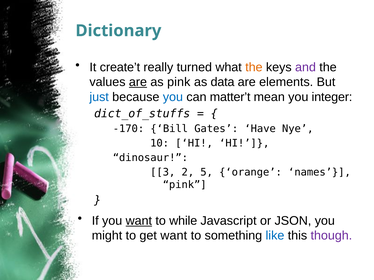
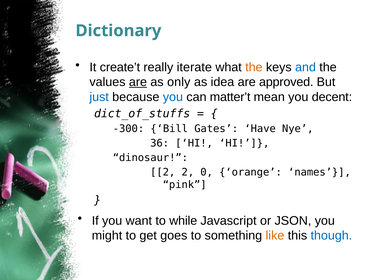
turned: turned -> iterate
and colour: purple -> blue
as pink: pink -> only
data: data -> idea
elements: elements -> approved
integer: integer -> decent
-170: -170 -> -300
10: 10 -> 36
3 at (163, 172): 3 -> 2
5: 5 -> 0
want at (139, 221) underline: present -> none
get want: want -> goes
like colour: blue -> orange
though colour: purple -> blue
